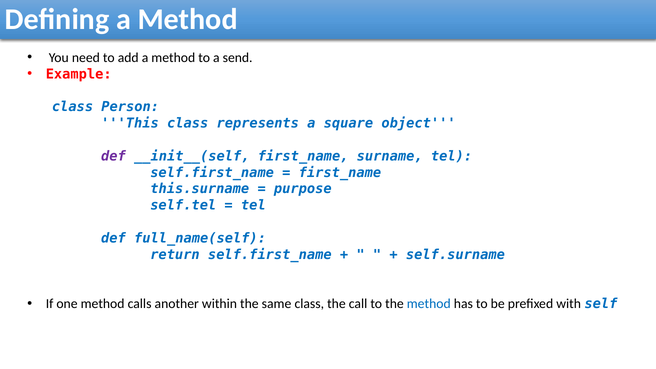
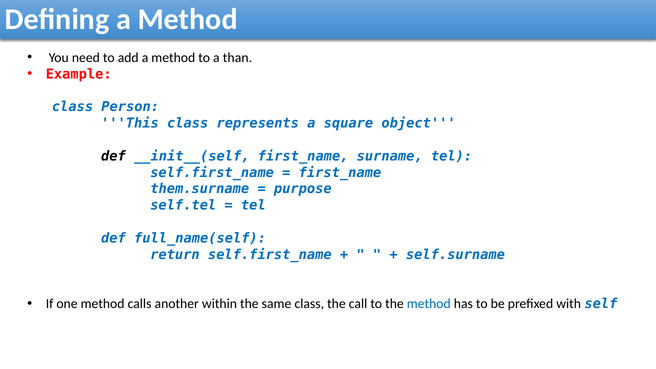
send: send -> than
def at (113, 156) colour: purple -> black
this.surname: this.surname -> them.surname
